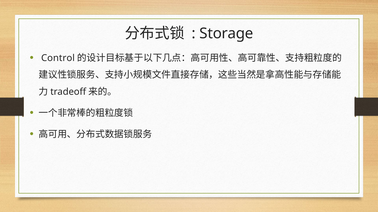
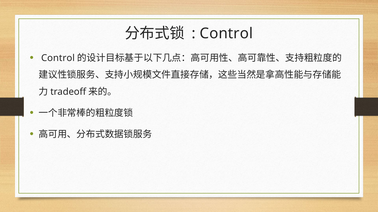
Storage at (226, 33): Storage -> Control
